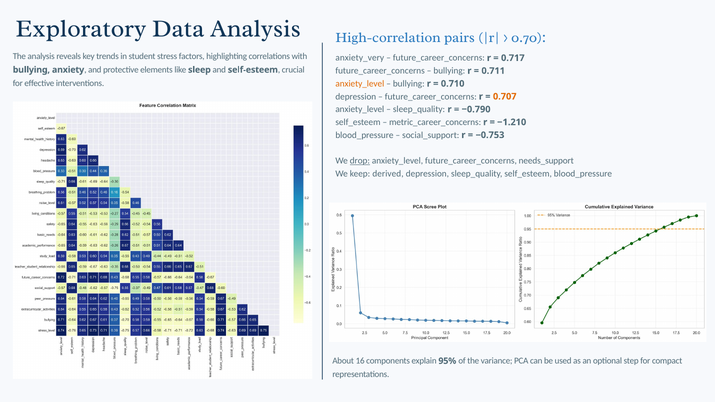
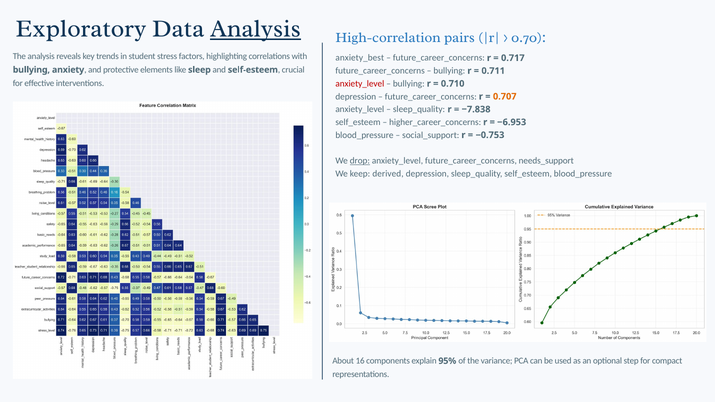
Analysis at (256, 29) underline: none -> present
anxiety_very: anxiety_very -> anxiety_best
anxiety_level at (360, 84) colour: orange -> red
−0.790: −0.790 -> −7.838
metric_career_concerns: metric_career_concerns -> higher_career_concerns
−1.210: −1.210 -> −6.953
